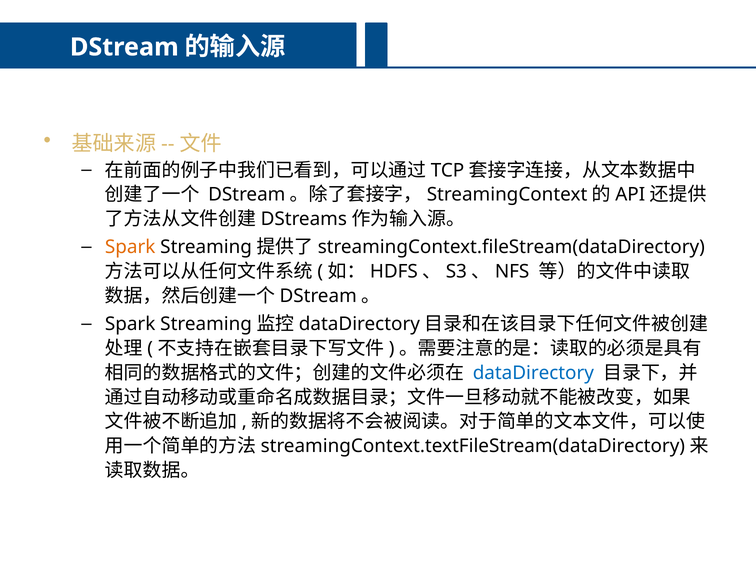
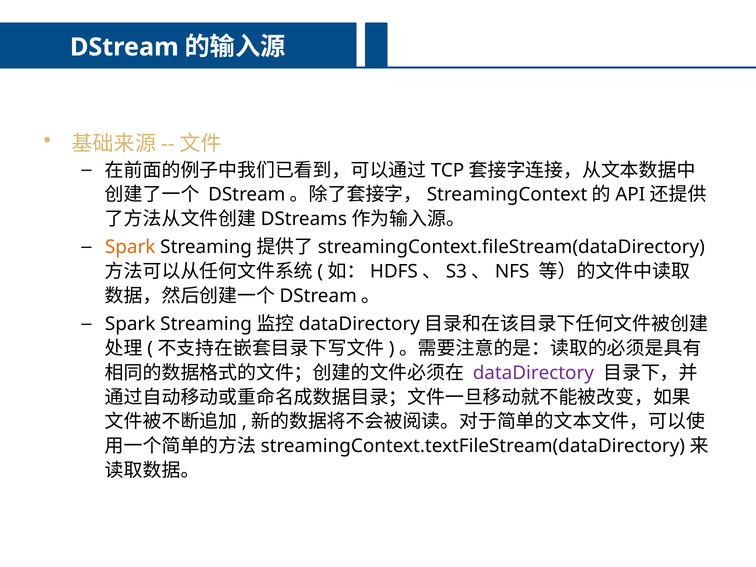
dataDirectory colour: blue -> purple
